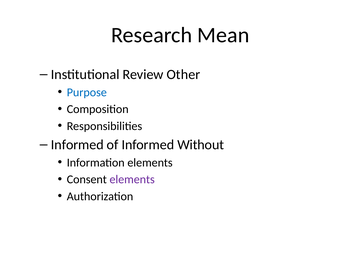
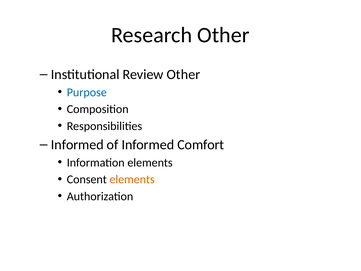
Research Mean: Mean -> Other
Without: Without -> Comfort
elements at (132, 179) colour: purple -> orange
